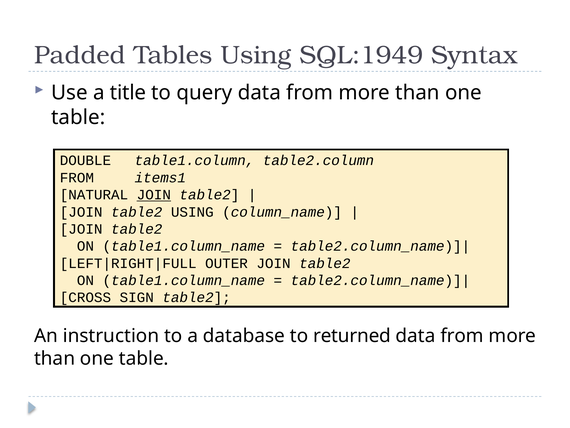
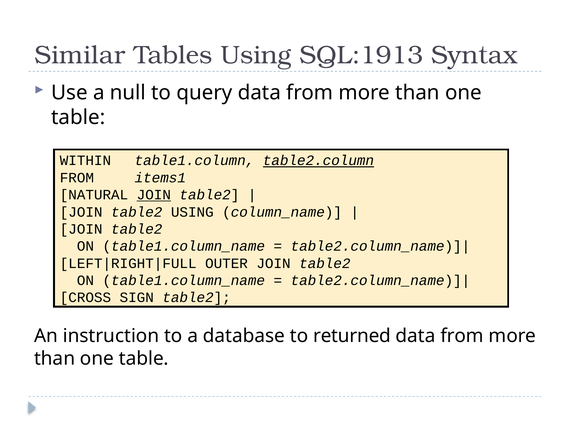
Padded: Padded -> Similar
SQL:1949: SQL:1949 -> SQL:1913
title: title -> null
DOUBLE: DOUBLE -> WITHIN
table2.column underline: none -> present
